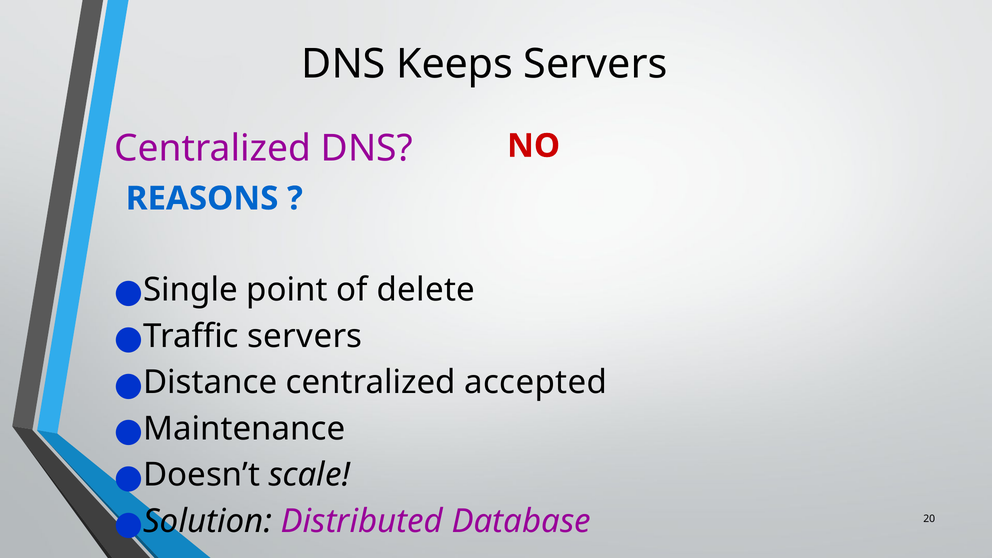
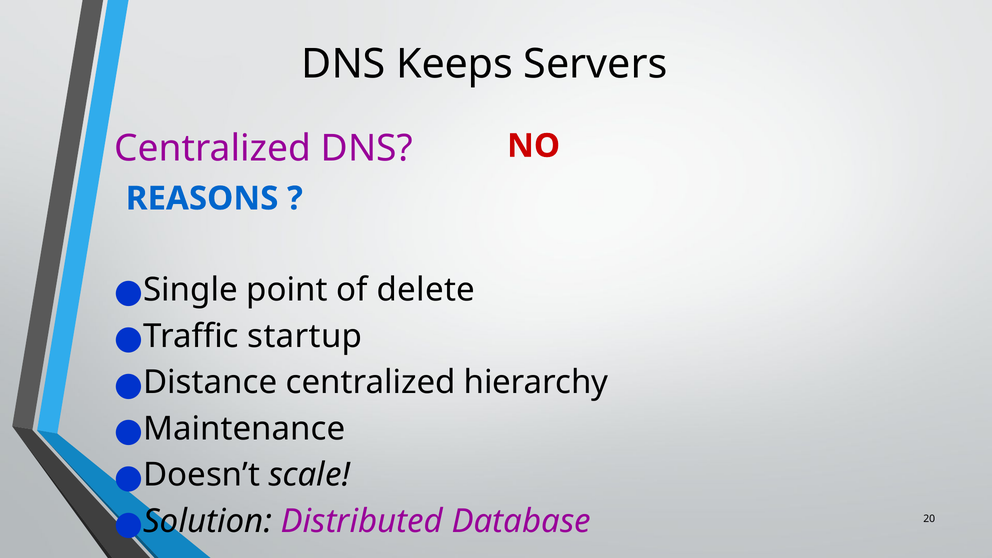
Traffic servers: servers -> startup
accepted: accepted -> hierarchy
